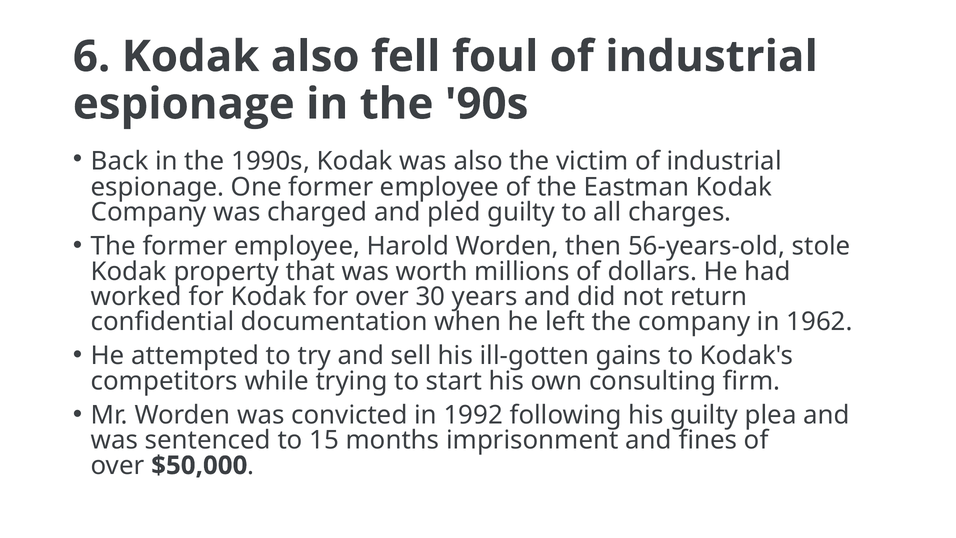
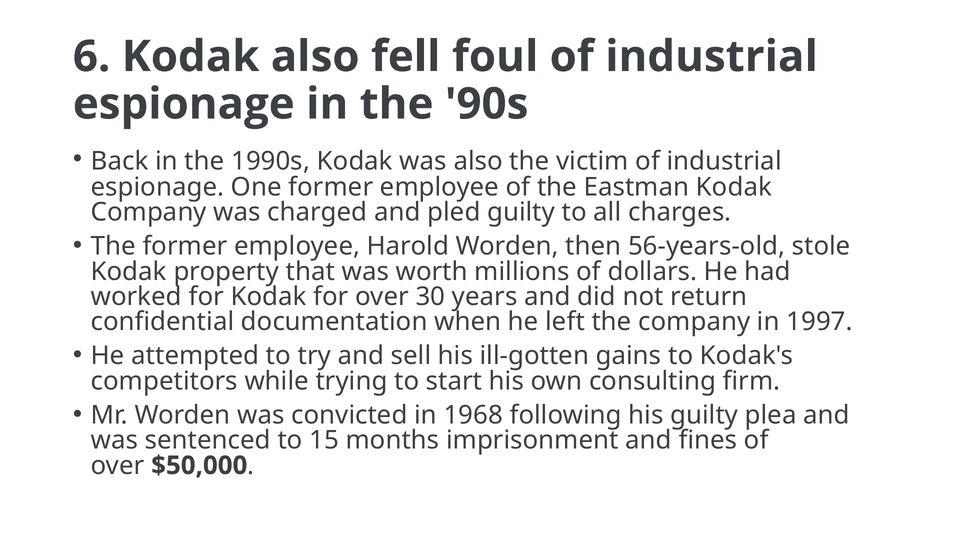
1962: 1962 -> 1997
1992: 1992 -> 1968
